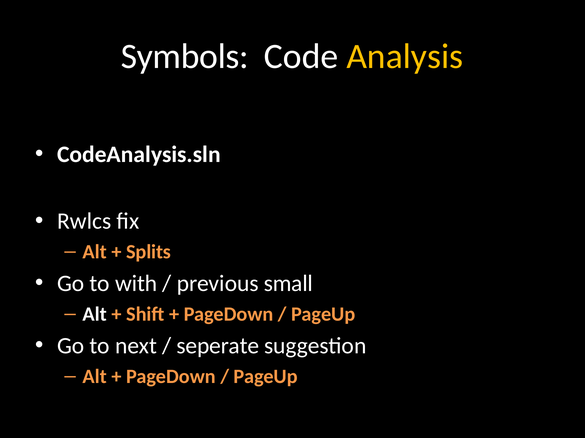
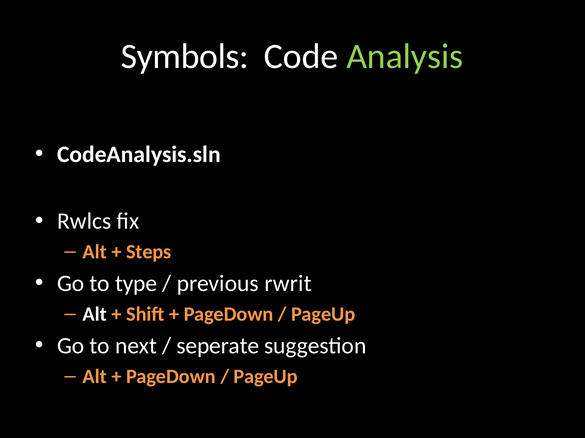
Analysis colour: yellow -> light green
Splits: Splits -> Steps
with: with -> type
small: small -> rwrit
